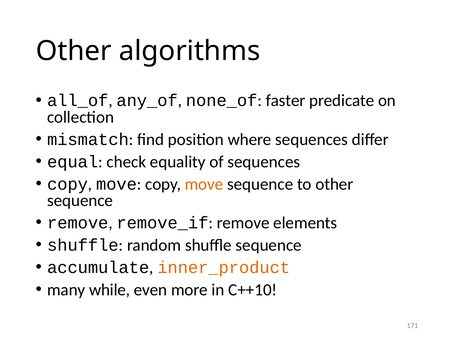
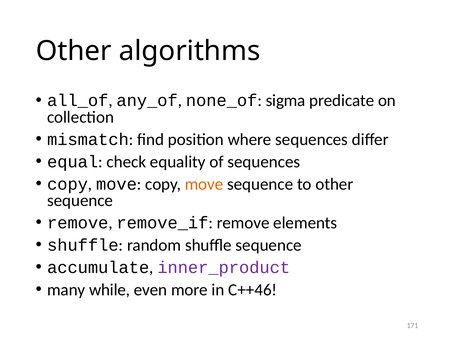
faster: faster -> sigma
inner_product colour: orange -> purple
C++10: C++10 -> C++46
